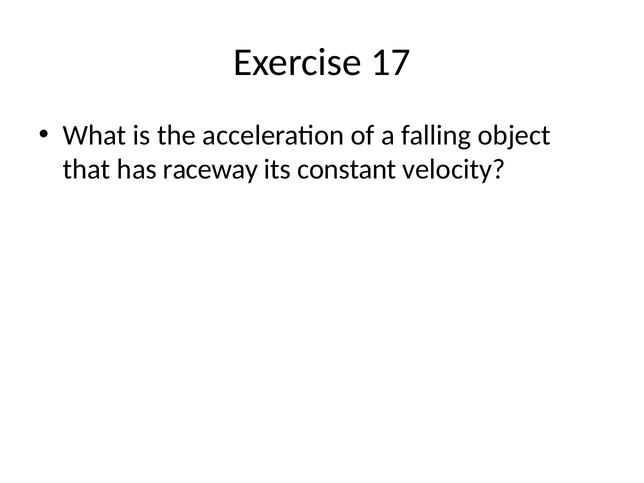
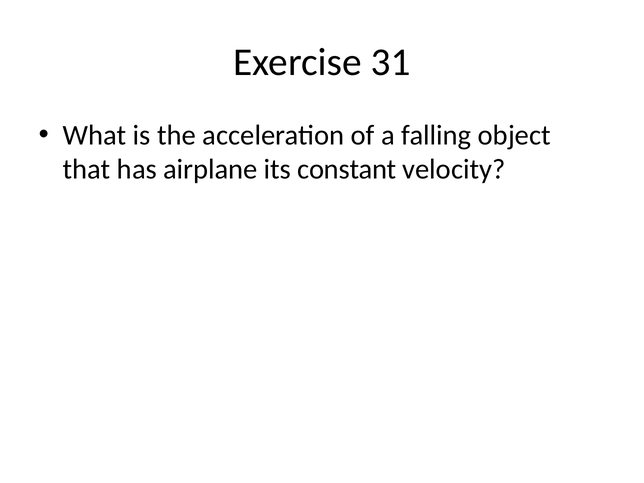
17: 17 -> 31
raceway: raceway -> airplane
